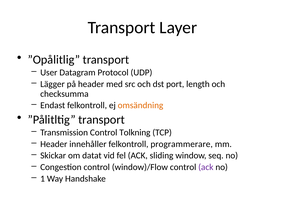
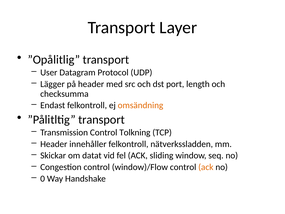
programmerare: programmerare -> nätverkssladden
ack at (206, 167) colour: purple -> orange
1: 1 -> 0
